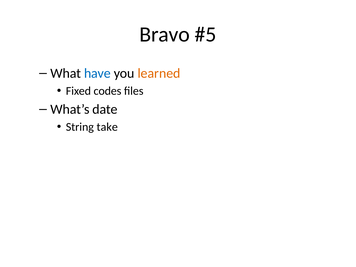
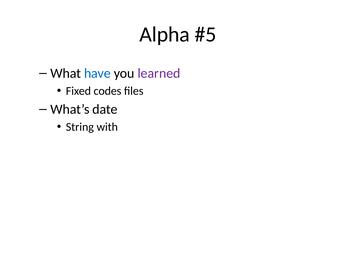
Bravo: Bravo -> Alpha
learned colour: orange -> purple
take: take -> with
